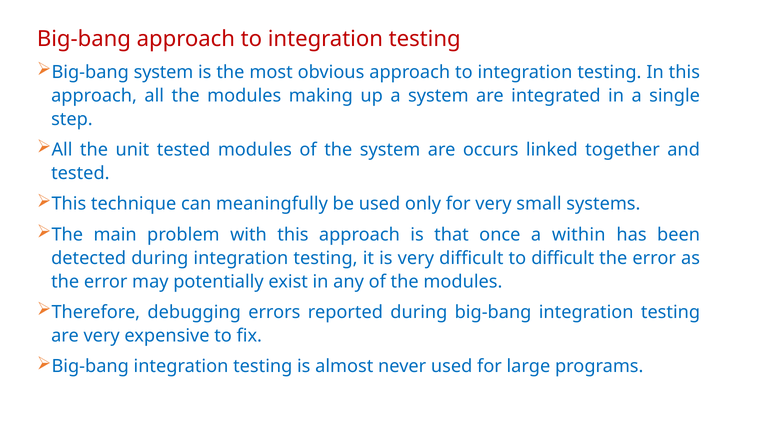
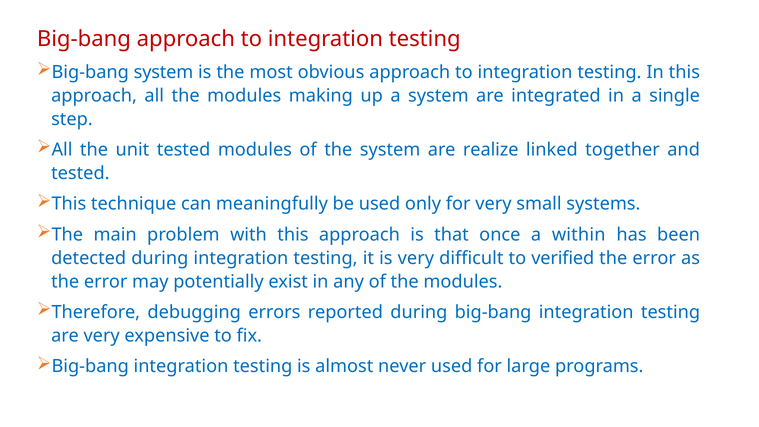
occurs: occurs -> realize
to difficult: difficult -> verified
